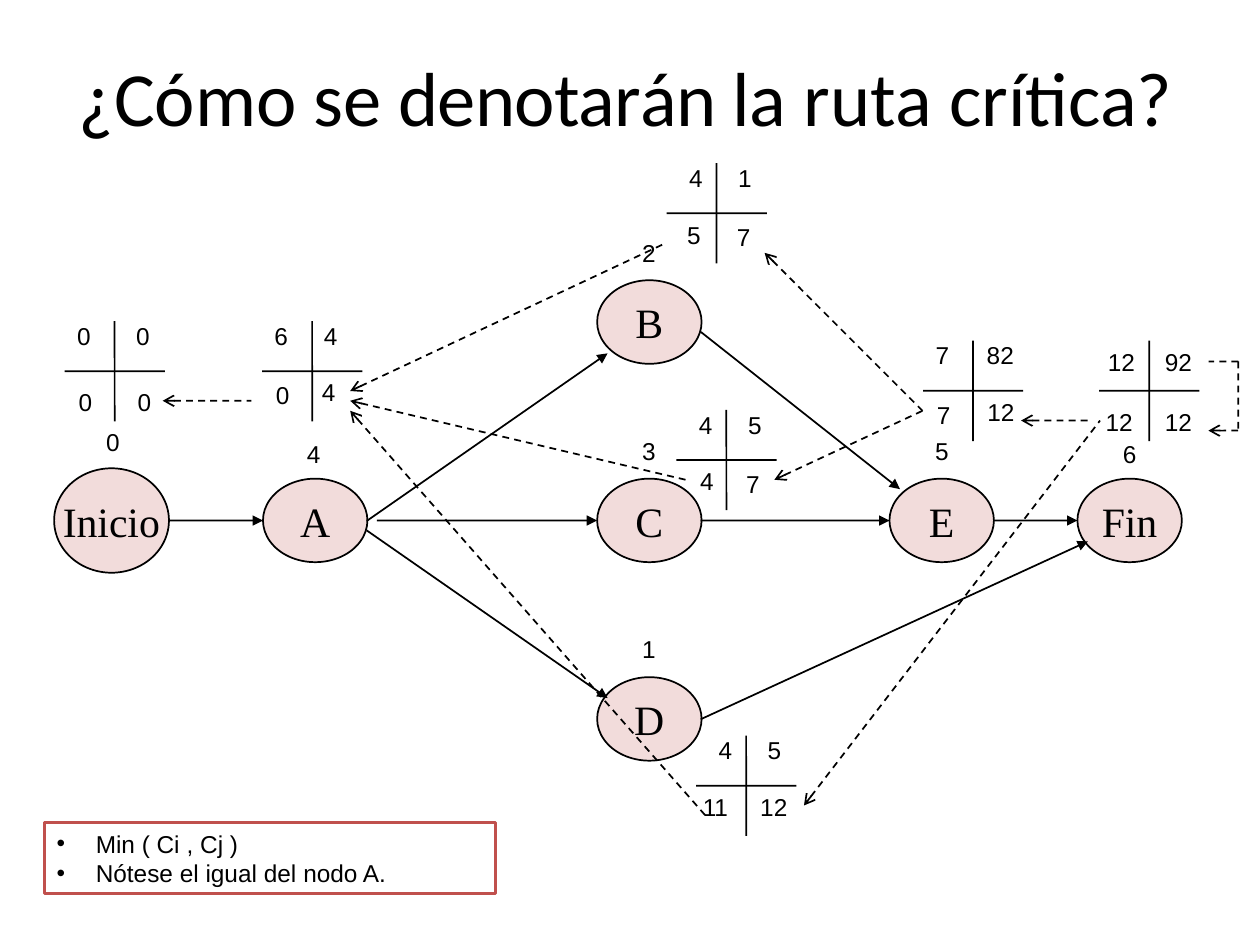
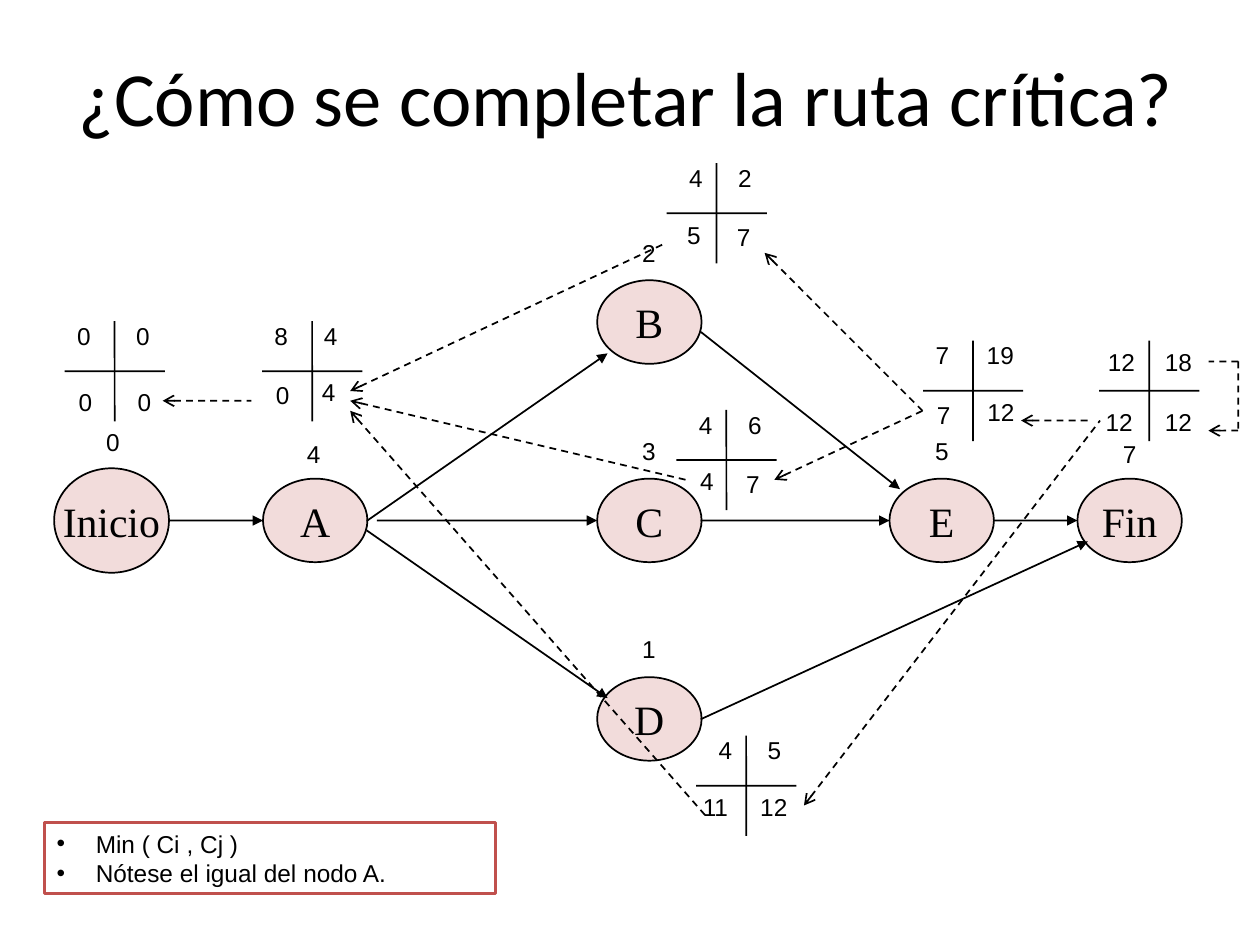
denotarán: denotarán -> completar
1 at (745, 179): 1 -> 2
0 6: 6 -> 8
82: 82 -> 19
92: 92 -> 18
5 at (755, 426): 5 -> 6
6 at (1130, 456): 6 -> 7
